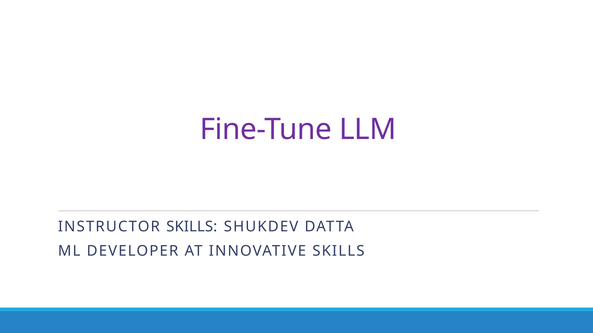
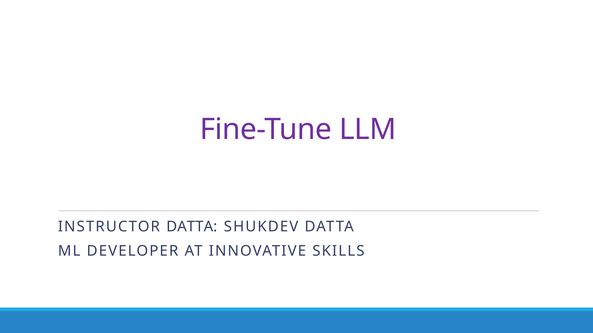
INSTRUCTOR SKILLS: SKILLS -> DATTA
